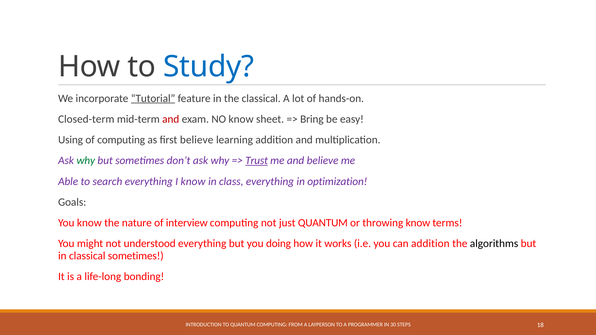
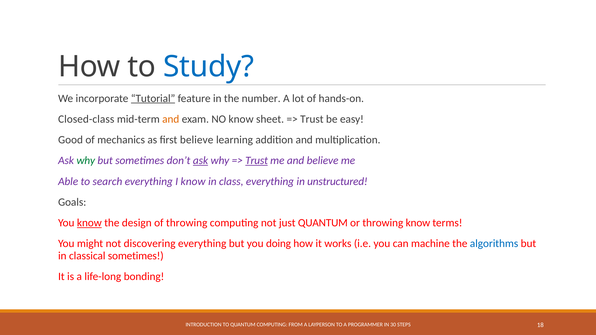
the classical: classical -> number
Closed-term: Closed-term -> Closed-class
and at (171, 119) colour: red -> orange
Bring at (312, 119): Bring -> Trust
Using: Using -> Good
of computing: computing -> mechanics
ask at (201, 161) underline: none -> present
optimization: optimization -> unstructured
know at (89, 223) underline: none -> present
nature: nature -> design
of interview: interview -> throwing
understood: understood -> discovering
can addition: addition -> machine
algorithms colour: black -> blue
